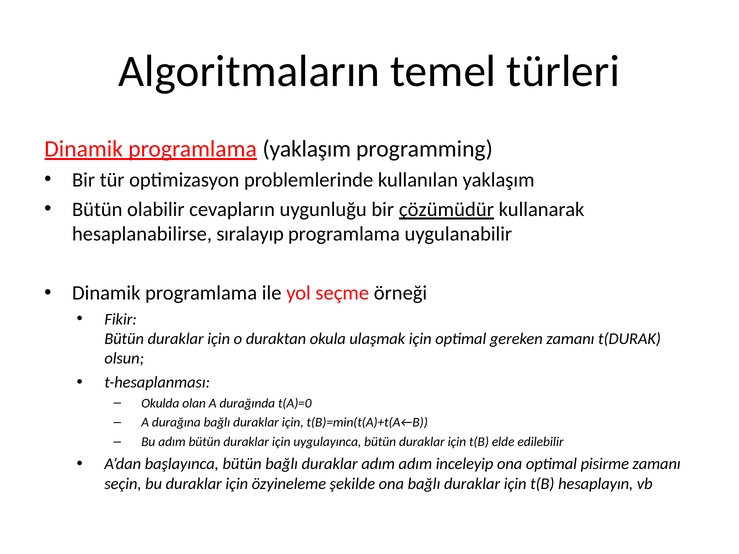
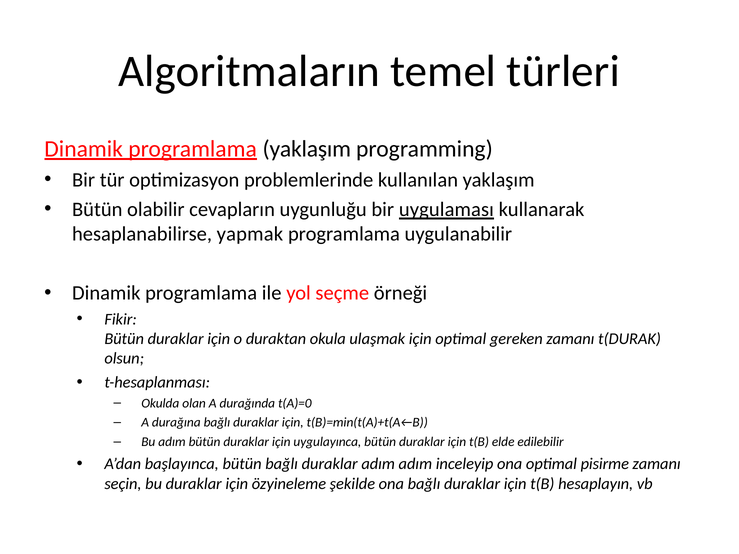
çözümüdür: çözümüdür -> uygulaması
sıralayıp: sıralayıp -> yapmak
